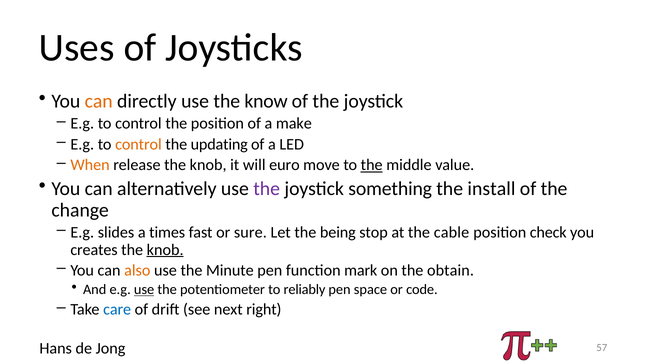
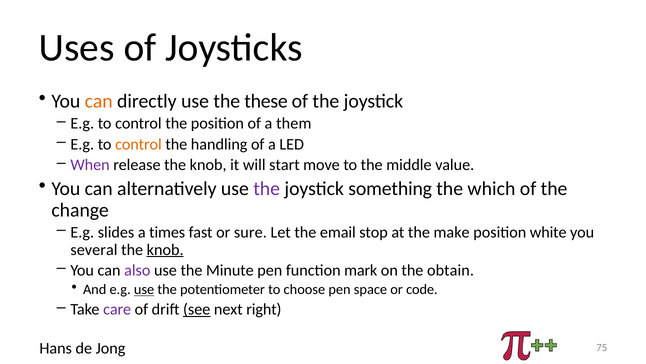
know: know -> these
make: make -> them
updating: updating -> handling
When colour: orange -> purple
euro: euro -> start
the at (372, 165) underline: present -> none
install: install -> which
being: being -> email
cable: cable -> make
check: check -> white
creates: creates -> several
also colour: orange -> purple
reliably: reliably -> choose
care colour: blue -> purple
see underline: none -> present
57: 57 -> 75
